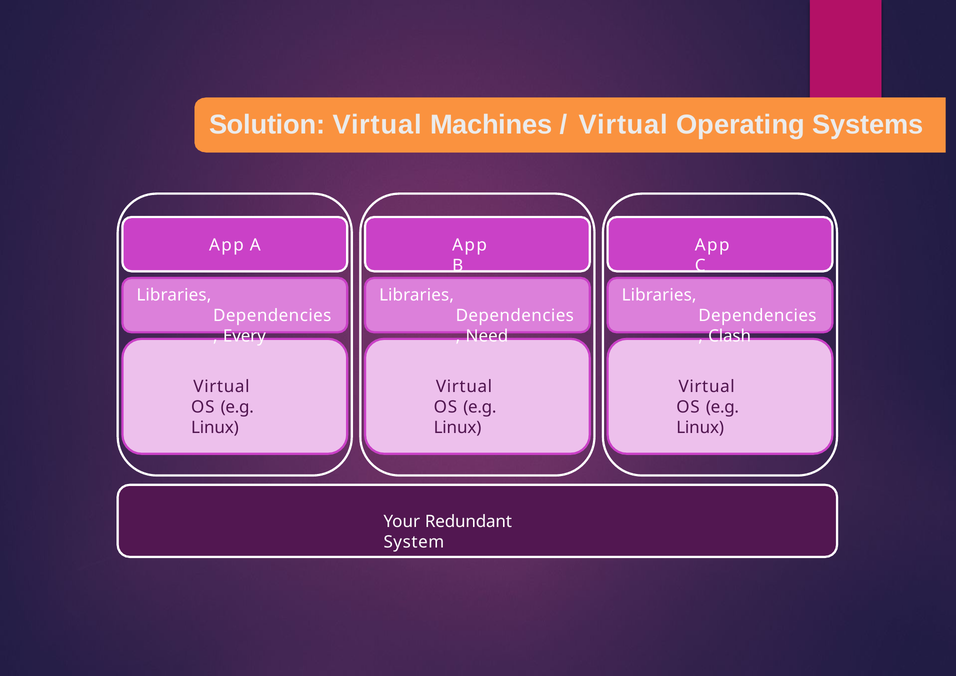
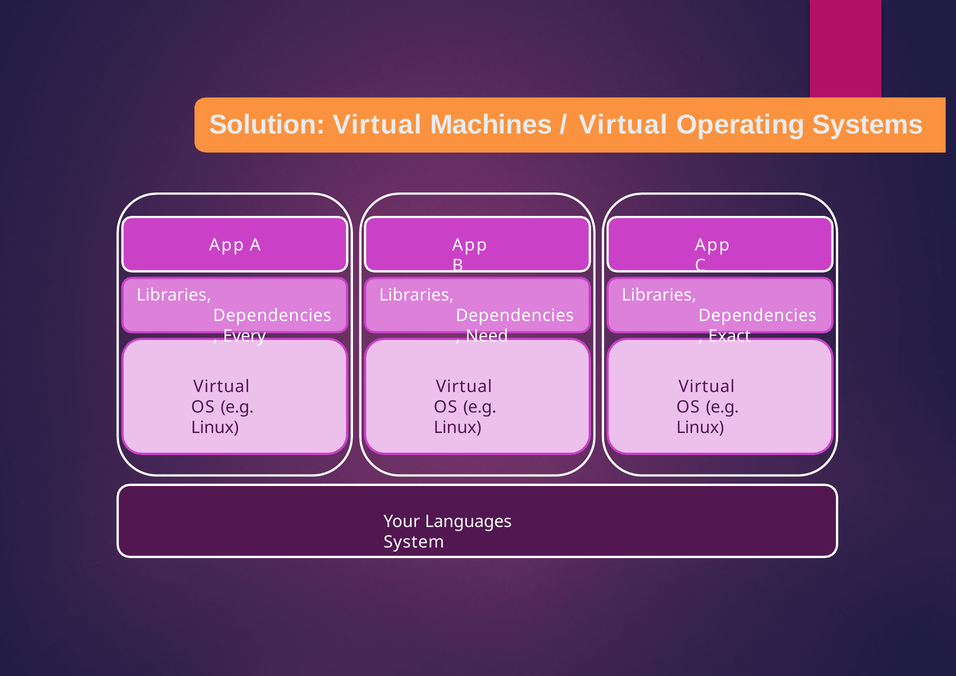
Clash: Clash -> Exact
Redundant: Redundant -> Languages
